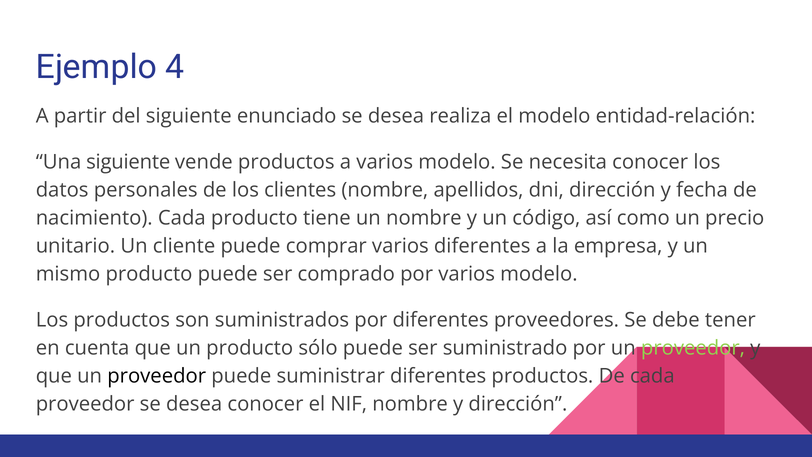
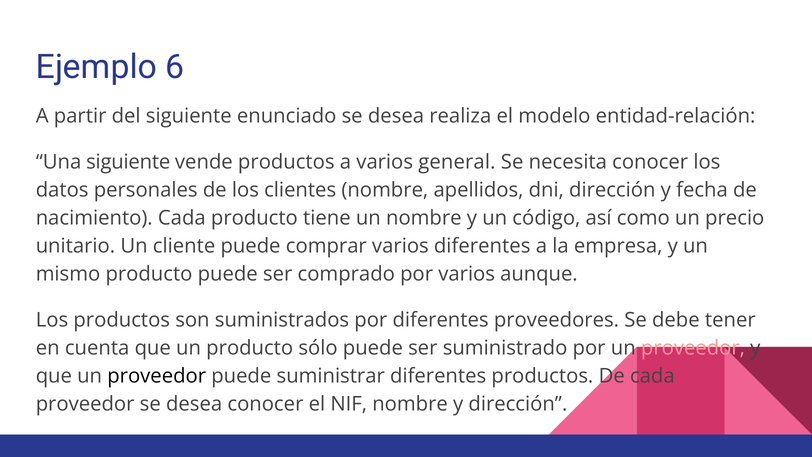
4: 4 -> 6
a varios modelo: modelo -> general
por varios modelo: modelo -> aunque
proveedor at (693, 348) colour: light green -> pink
